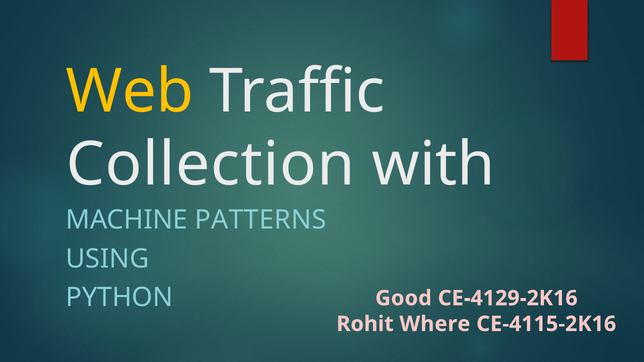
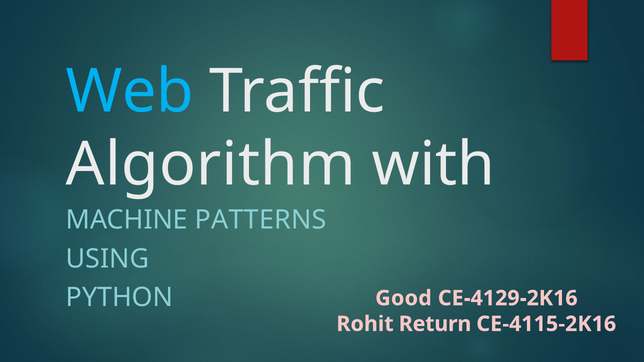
Web colour: yellow -> light blue
Collection: Collection -> Algorithm
Where: Where -> Return
